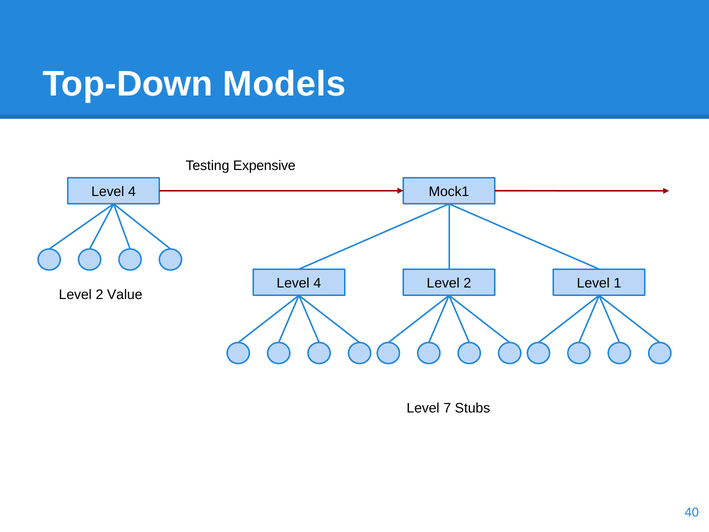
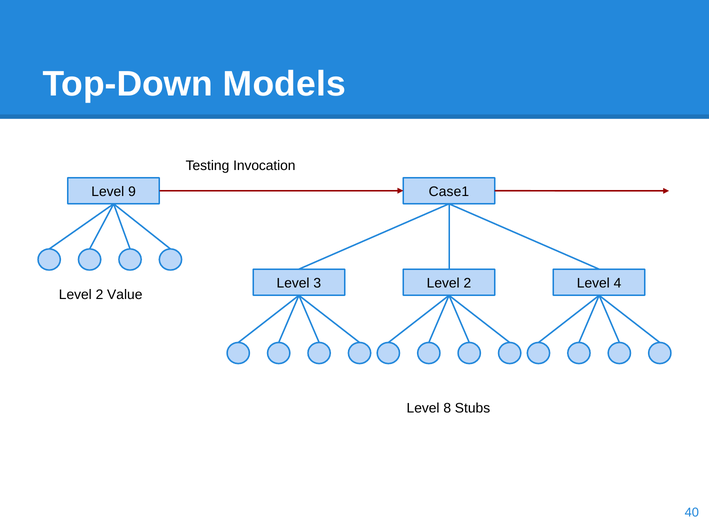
Expensive: Expensive -> Invocation
4 at (132, 192): 4 -> 9
Mock1: Mock1 -> Case1
4 at (317, 283): 4 -> 3
1: 1 -> 4
7: 7 -> 8
